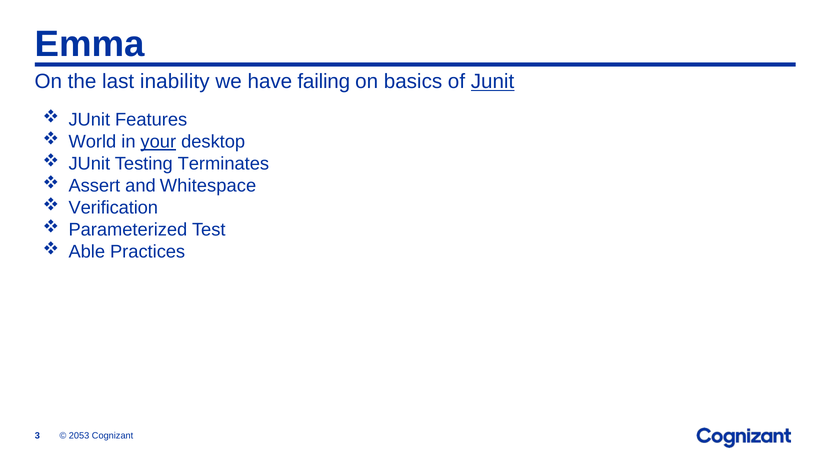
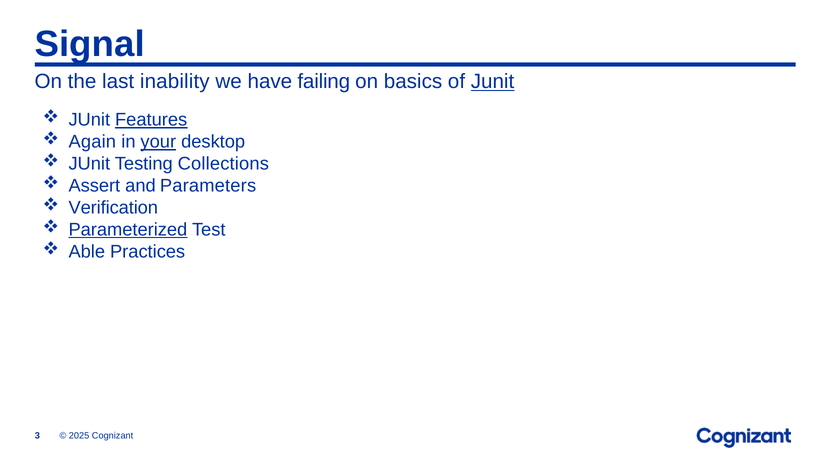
Emma: Emma -> Signal
Features underline: none -> present
World: World -> Again
Terminates: Terminates -> Collections
Whitespace: Whitespace -> Parameters
Parameterized underline: none -> present
2053: 2053 -> 2025
